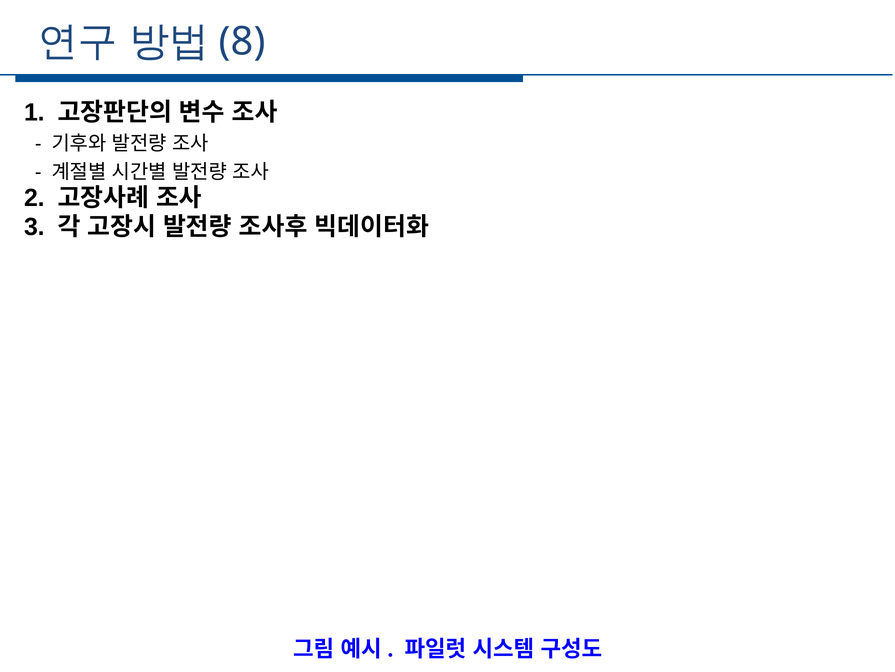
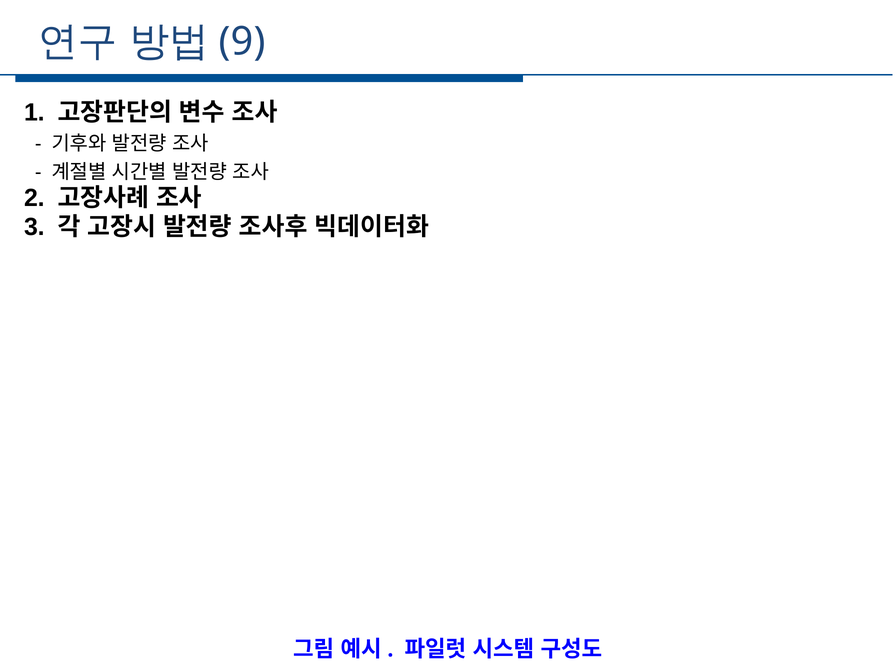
8: 8 -> 9
